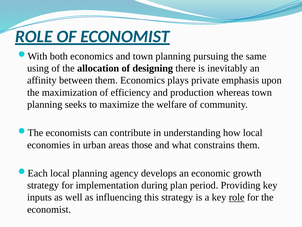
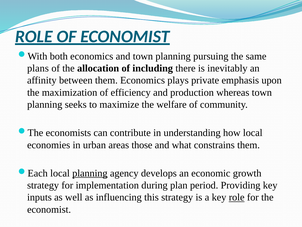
using: using -> plans
designing: designing -> including
planning at (90, 173) underline: none -> present
